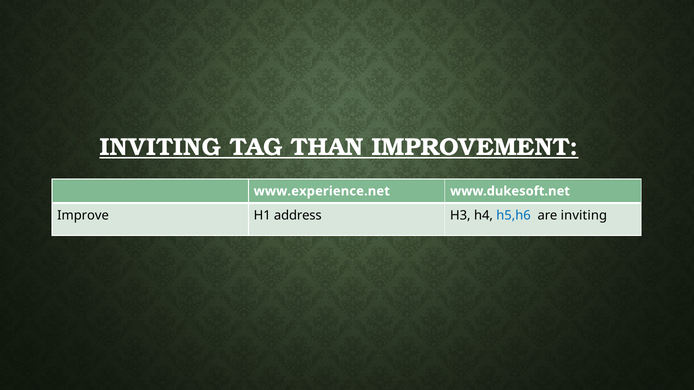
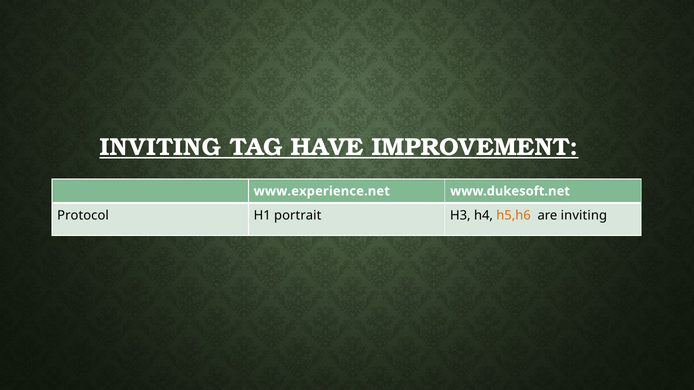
THAN: THAN -> HAVE
Improve: Improve -> Protocol
address: address -> portrait
h5,h6 colour: blue -> orange
